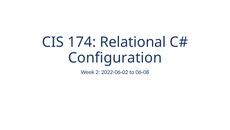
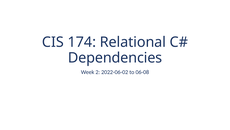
Configuration: Configuration -> Dependencies
